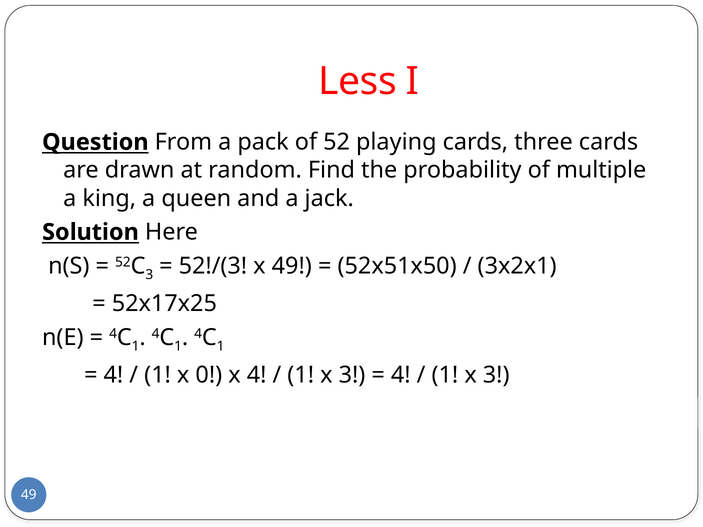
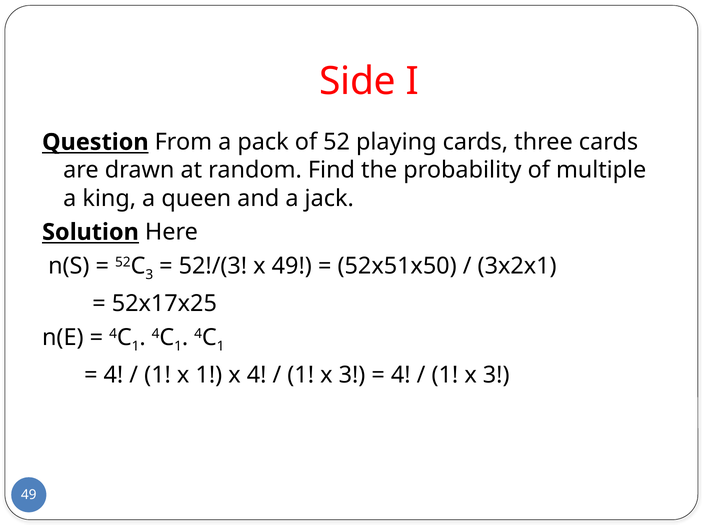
Less: Less -> Side
x 0: 0 -> 1
